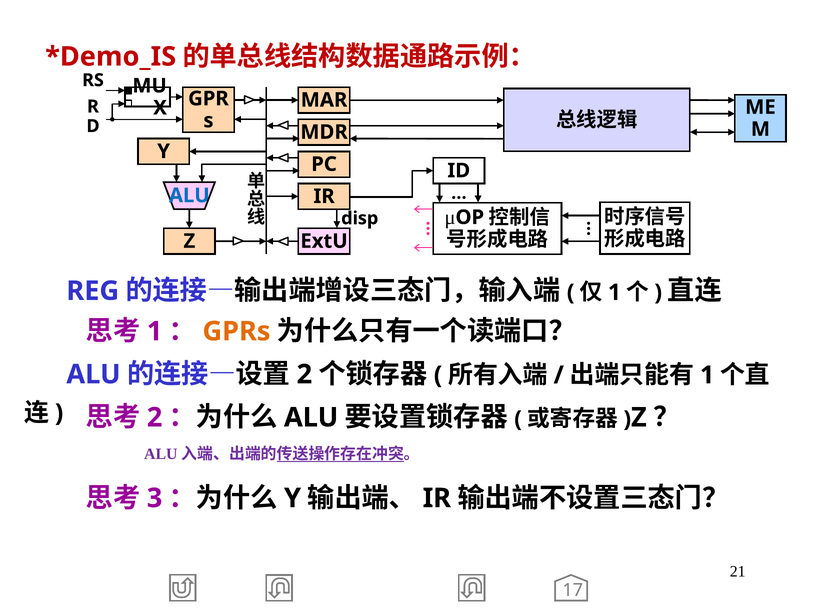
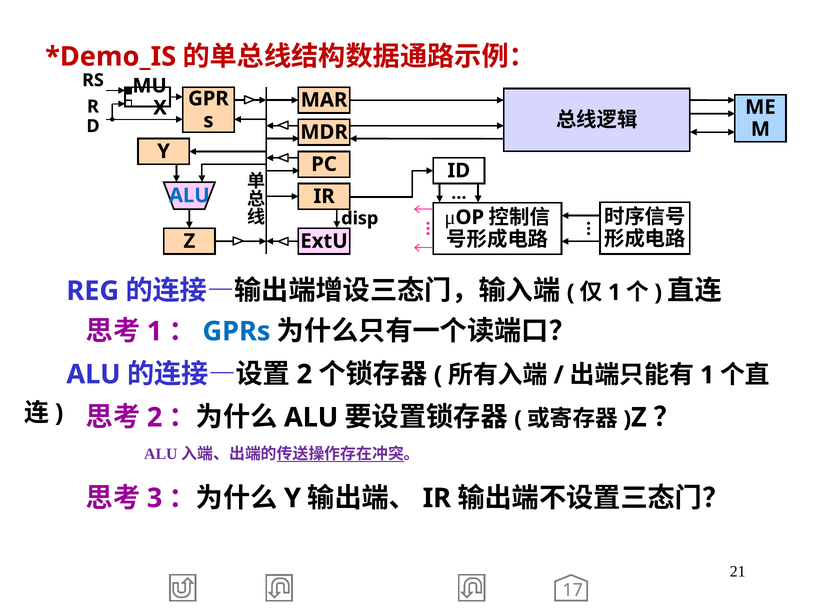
GPRs colour: orange -> blue
